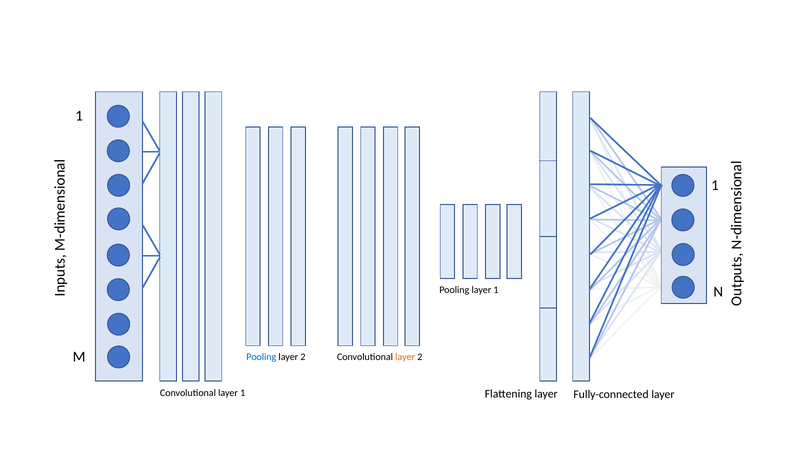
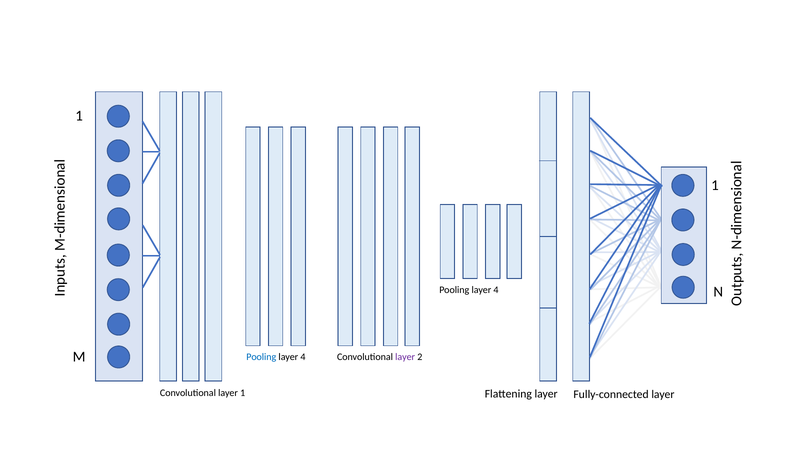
1 at (496, 290): 1 -> 4
2 at (303, 357): 2 -> 4
layer at (405, 357) colour: orange -> purple
